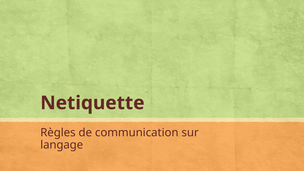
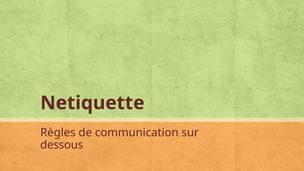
langage: langage -> dessous
